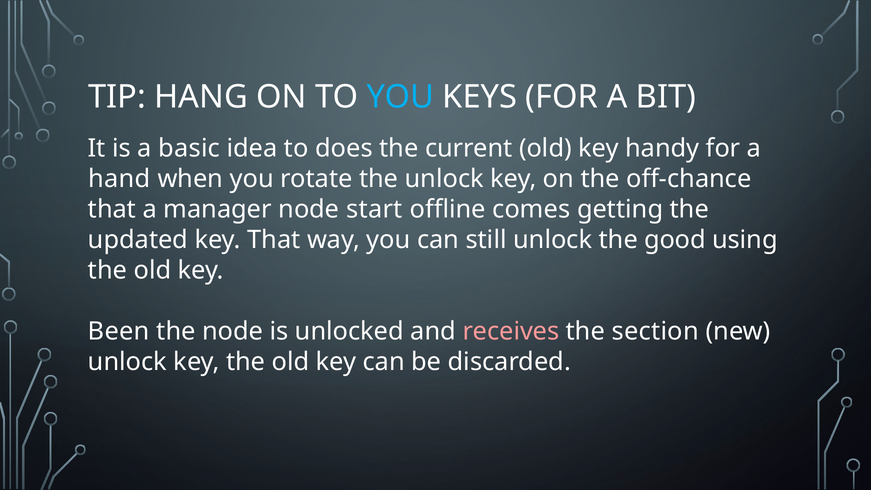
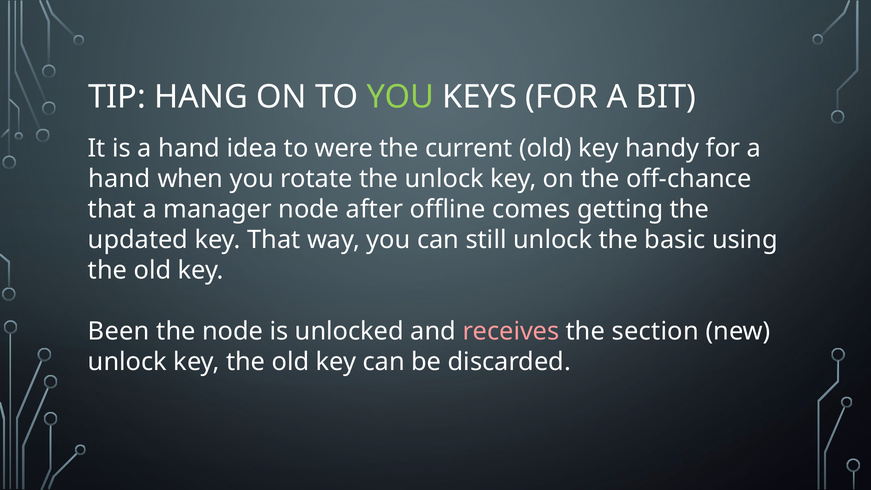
YOU at (400, 97) colour: light blue -> light green
is a basic: basic -> hand
does: does -> were
start: start -> after
good: good -> basic
